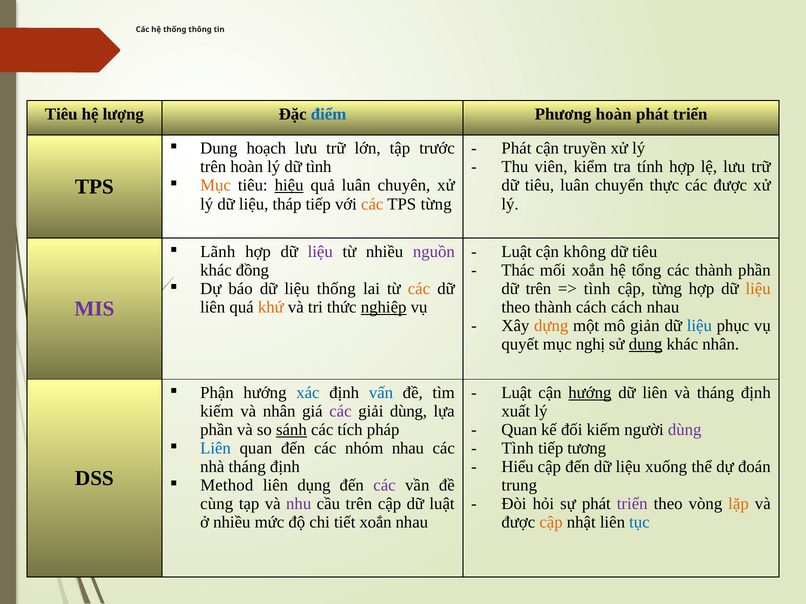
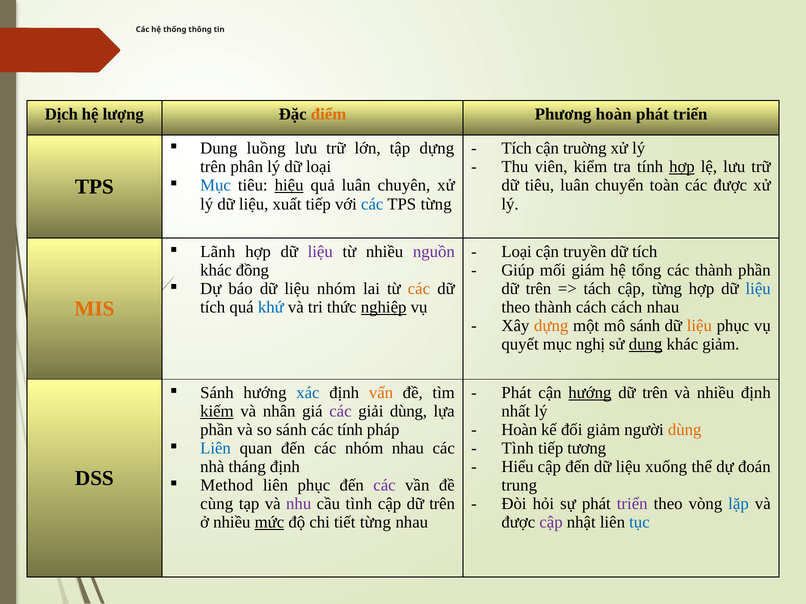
Tiêu at (61, 114): Tiêu -> Dịch
điểm colour: blue -> orange
hoạch: hoạch -> luồng
tập trước: trước -> dựng
Phát at (516, 149): Phát -> Tích
truyền: truyền -> truờng
trên hoàn: hoàn -> phân
dữ tình: tình -> loại
hợp at (682, 167) underline: none -> present
Mục at (216, 186) colour: orange -> blue
thực: thực -> toàn
tháp: tháp -> xuất
các at (372, 204) colour: orange -> blue
Luật at (517, 252): Luật -> Loại
không: không -> truyền
tiêu at (645, 252): tiêu -> tích
Thác: Thác -> Giúp
mối xoắn: xoắn -> giám
liệu thống: thống -> nhóm
tình at (597, 289): tình -> tách
liệu at (758, 289) colour: orange -> blue
MIS colour: purple -> orange
liên at (213, 307): liên -> tích
khứ colour: orange -> blue
mô giản: giản -> sánh
liệu at (699, 326) colour: blue -> orange
khác nhân: nhân -> giảm
Phận at (217, 393): Phận -> Sánh
vấn colour: blue -> orange
Luật at (517, 393): Luật -> Phát
liên at (655, 393): liên -> trên
và tháng: tháng -> nhiều
kiếm at (217, 412) underline: none -> present
xuất: xuất -> nhất
Quan at (519, 430): Quan -> Hoàn
đối kiếm: kiếm -> giảm
dùng at (685, 430) colour: purple -> orange
sánh at (291, 430) underline: present -> none
các tích: tích -> tính
liên dụng: dụng -> phục
lặp colour: orange -> blue
cầu trên: trên -> tình
cập dữ luật: luật -> trên
mức underline: none -> present
tiết xoắn: xoắn -> từng
cập at (551, 523) colour: orange -> purple
